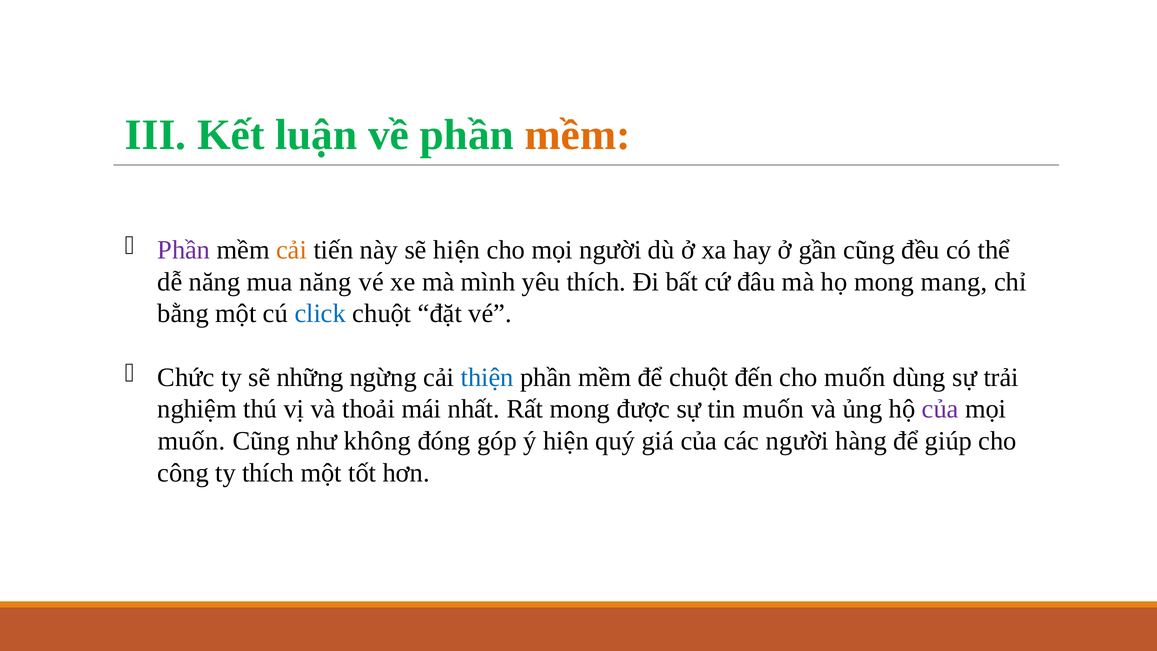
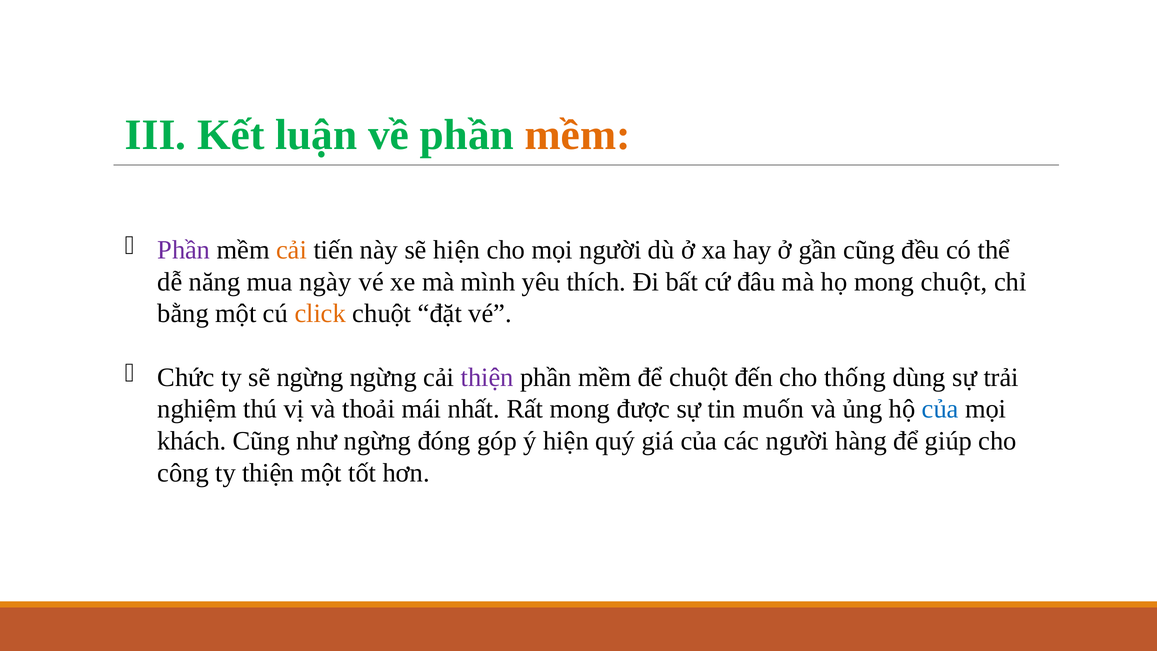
mua năng: năng -> ngày
mong mang: mang -> chuột
click colour: blue -> orange
sẽ những: những -> ngừng
thiện at (487, 377) colour: blue -> purple
cho muốn: muốn -> thống
của at (940, 409) colour: purple -> blue
muốn at (192, 441): muốn -> khách
như không: không -> ngừng
ty thích: thích -> thiện
